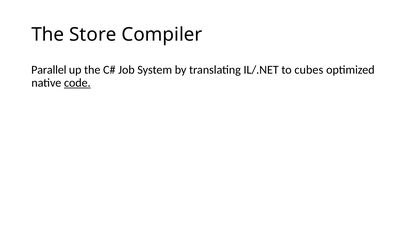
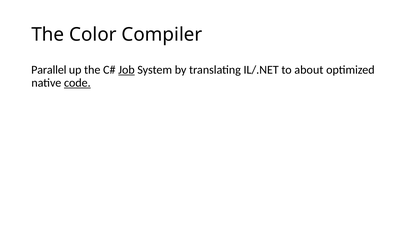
Store: Store -> Color
Job underline: none -> present
cubes: cubes -> about
